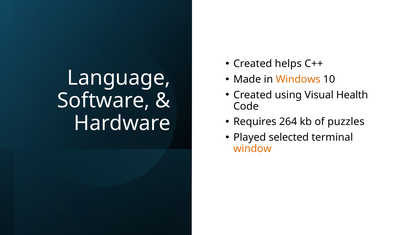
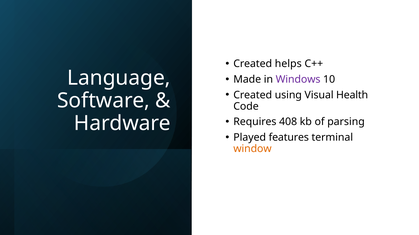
Windows colour: orange -> purple
264: 264 -> 408
puzzles: puzzles -> parsing
selected: selected -> features
